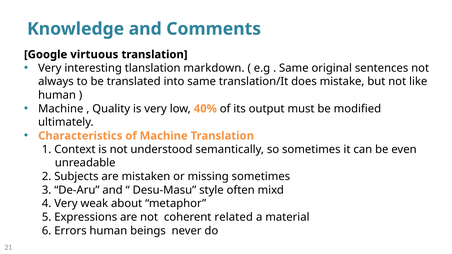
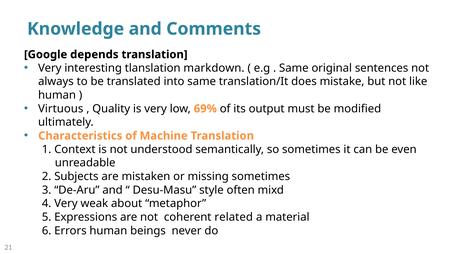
virtuous: virtuous -> depends
Machine at (61, 109): Machine -> Virtuous
40%: 40% -> 69%
